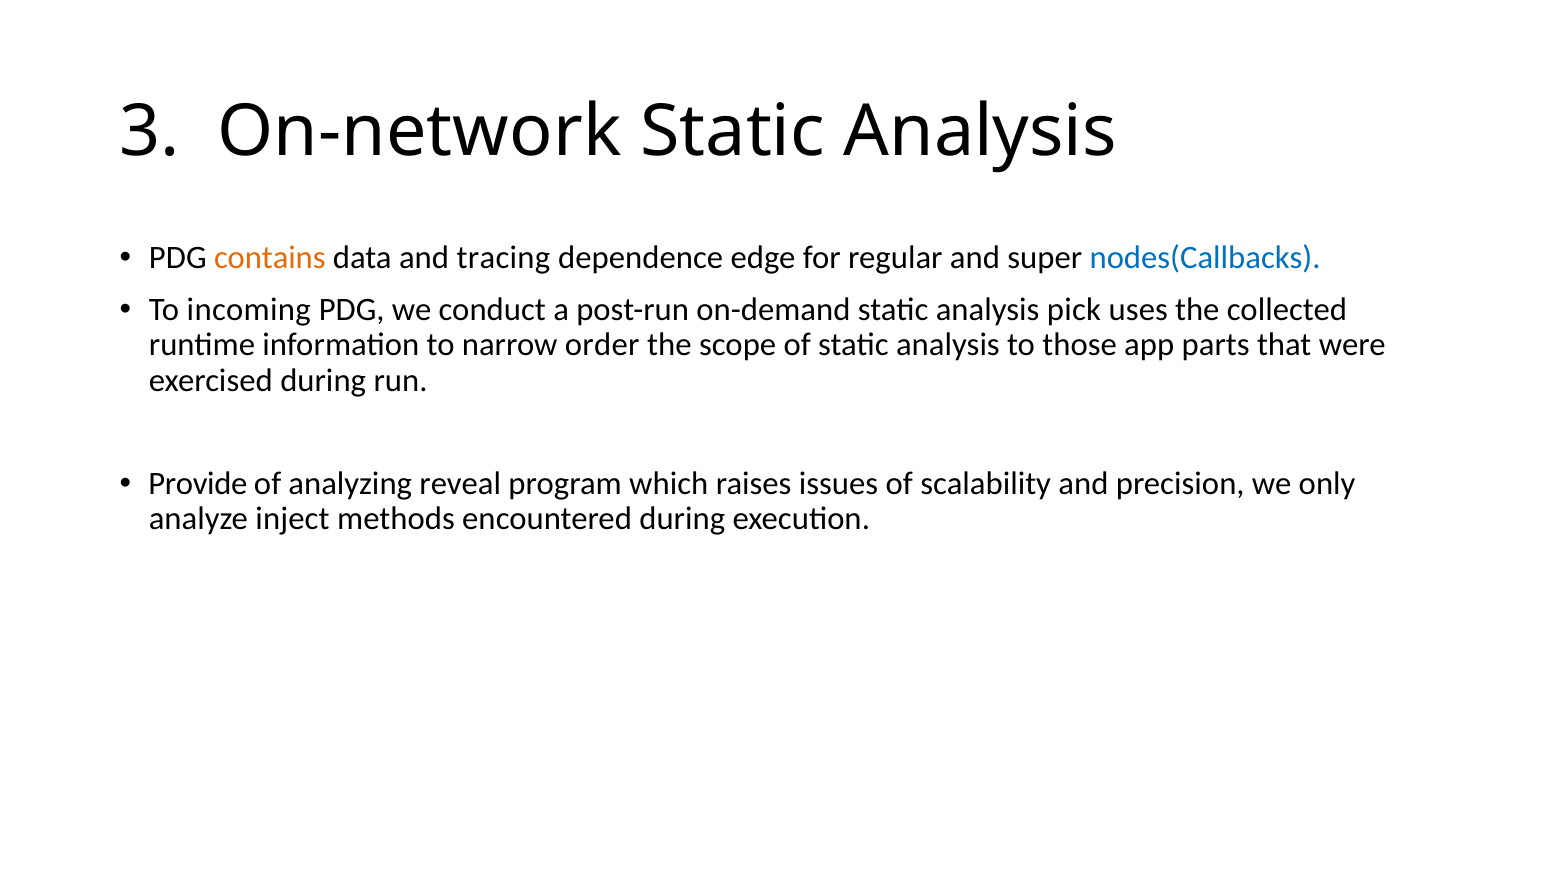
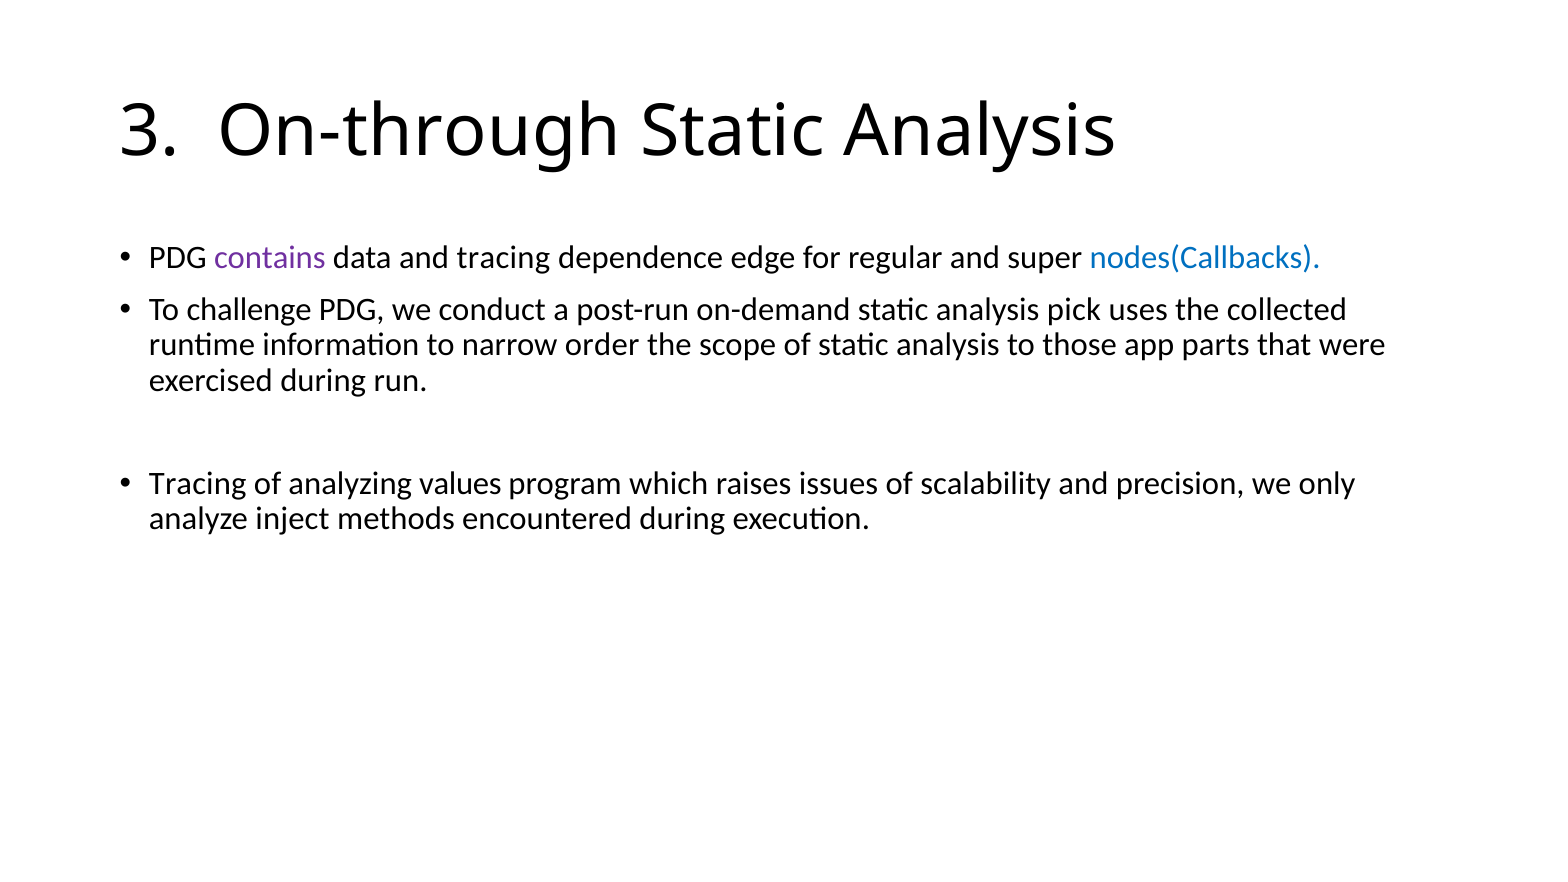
On-network: On-network -> On-through
contains colour: orange -> purple
incoming: incoming -> challenge
Provide at (198, 484): Provide -> Tracing
reveal: reveal -> values
